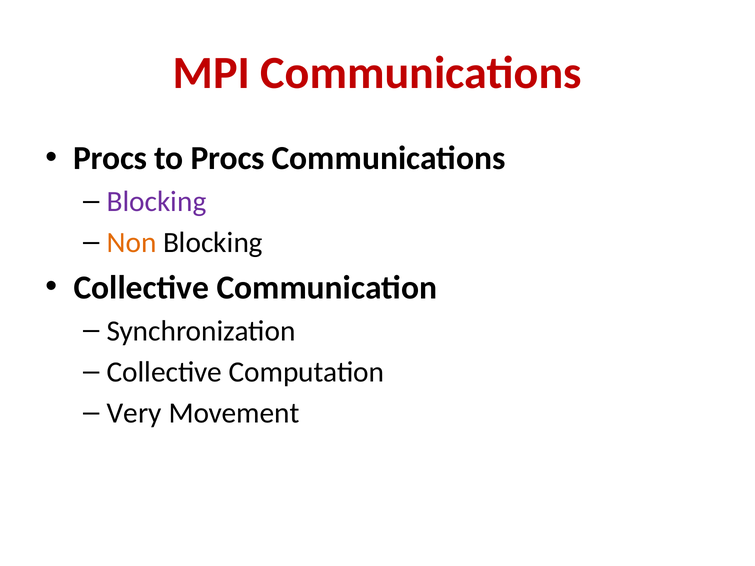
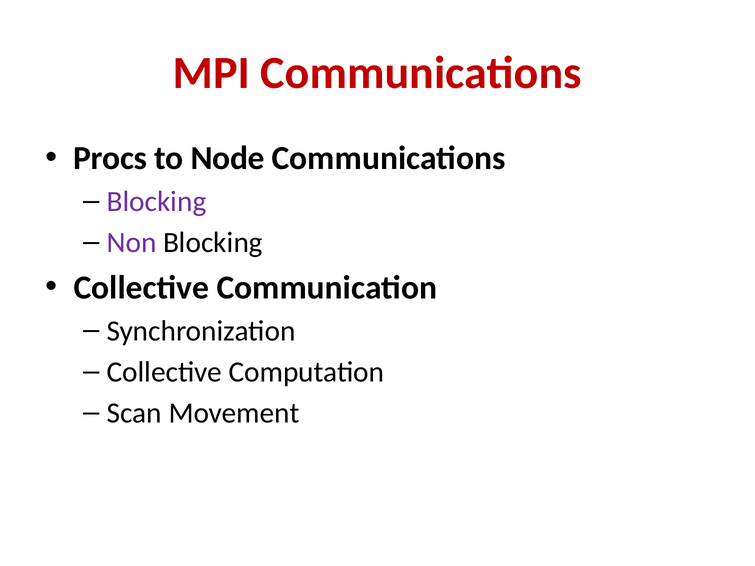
to Procs: Procs -> Node
Non colour: orange -> purple
Very: Very -> Scan
